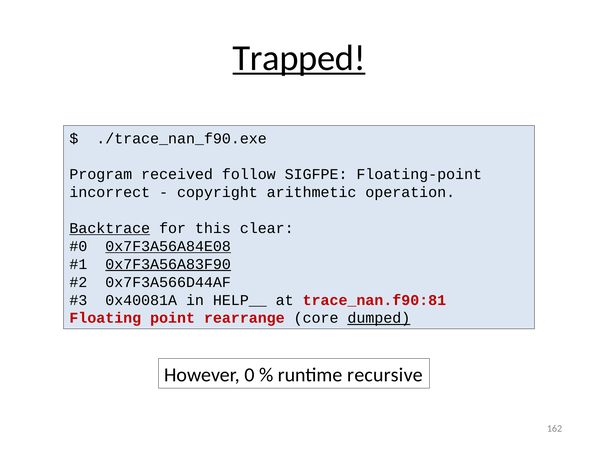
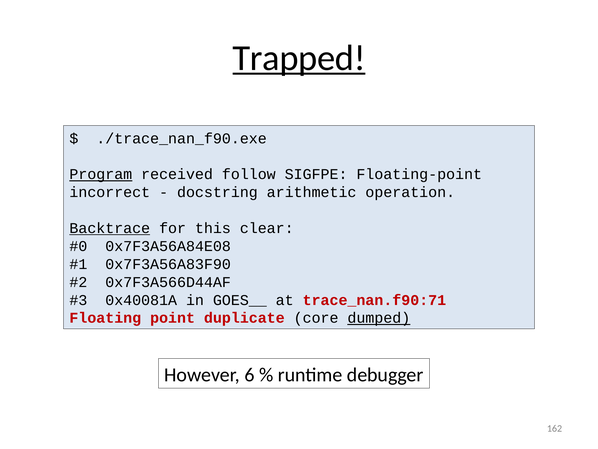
Program underline: none -> present
copyright: copyright -> docstring
0x7F3A56A84E08 underline: present -> none
0x7F3A56A83F90 underline: present -> none
HELP__: HELP__ -> GOES__
trace_nan.f90:81: trace_nan.f90:81 -> trace_nan.f90:71
rearrange: rearrange -> duplicate
0: 0 -> 6
recursive: recursive -> debugger
